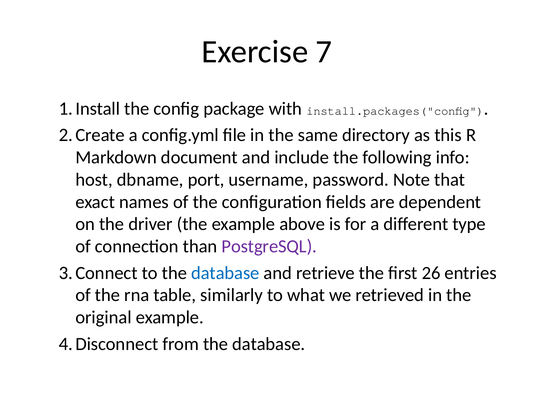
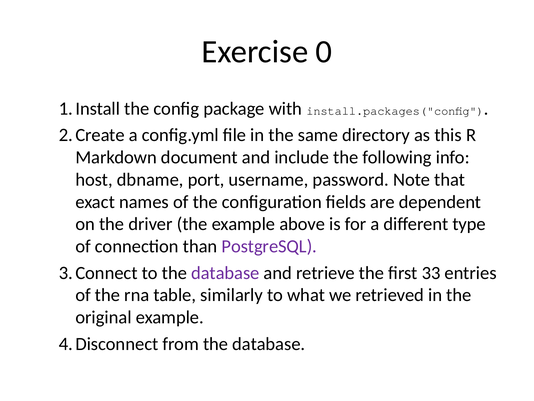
7: 7 -> 0
database at (225, 273) colour: blue -> purple
26: 26 -> 33
